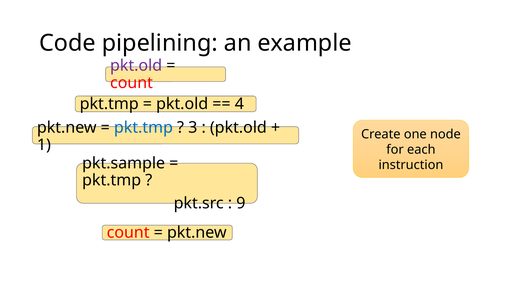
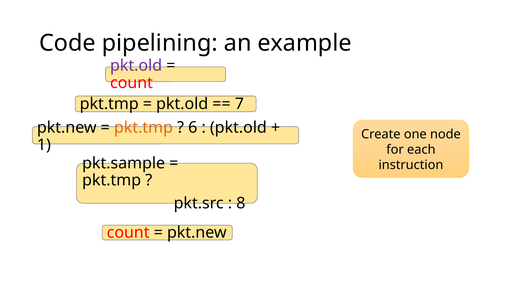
4: 4 -> 7
pkt.tmp at (143, 127) colour: blue -> orange
3: 3 -> 6
9: 9 -> 8
